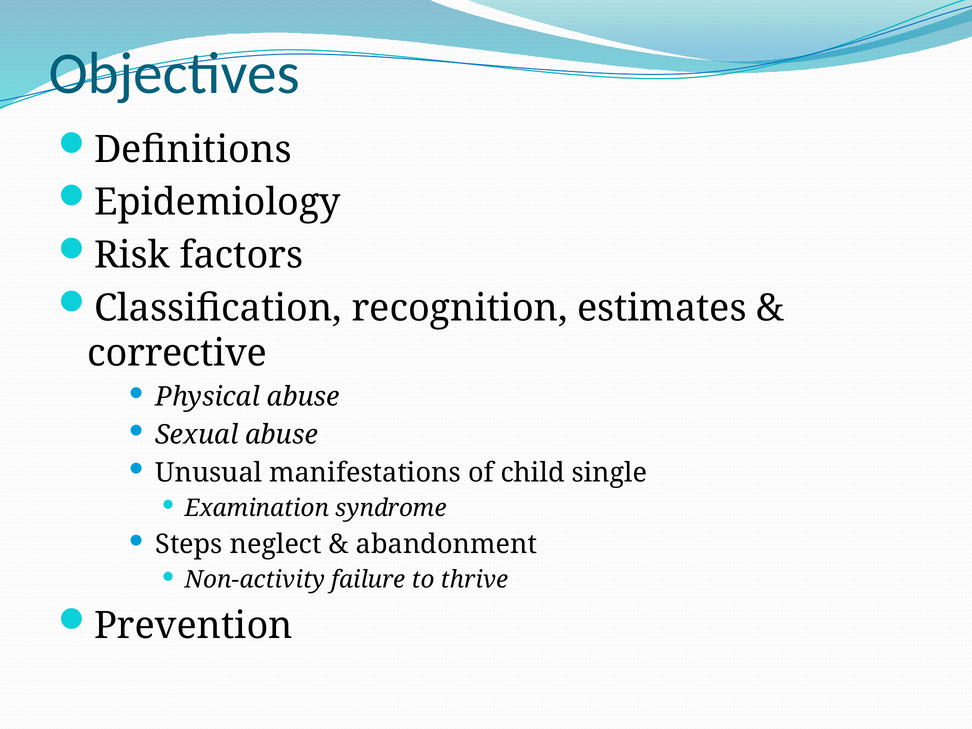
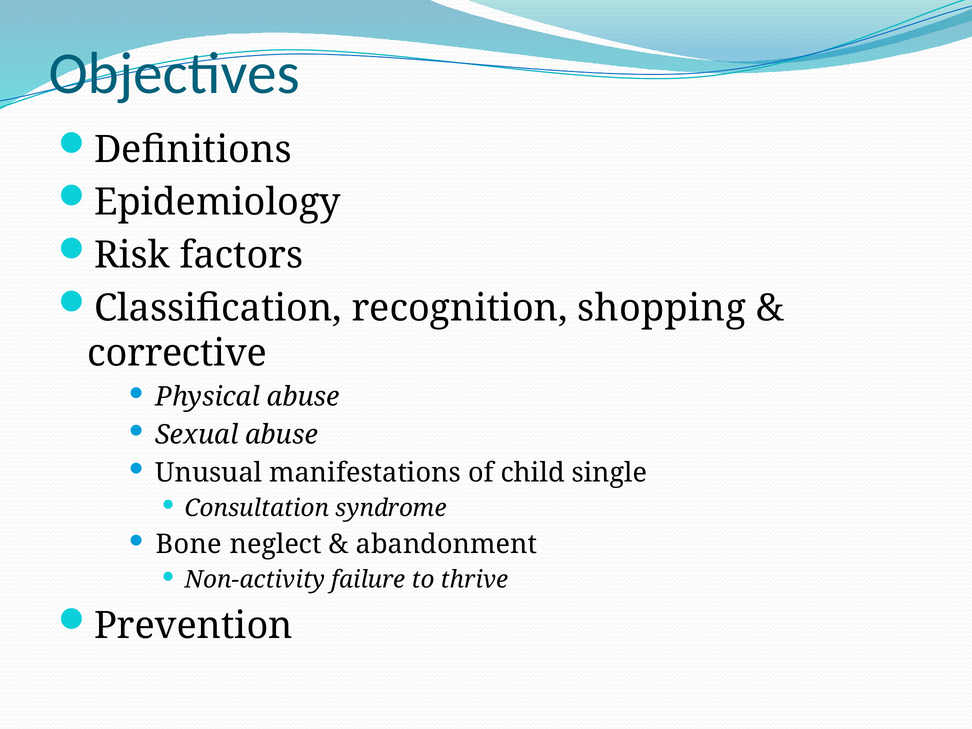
estimates: estimates -> shopping
Examination: Examination -> Consultation
Steps: Steps -> Bone
